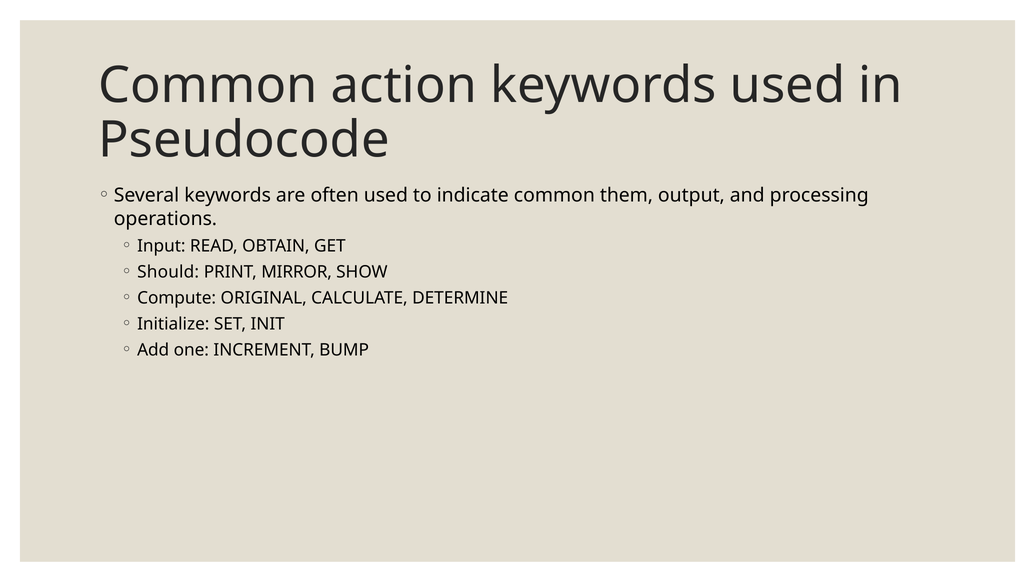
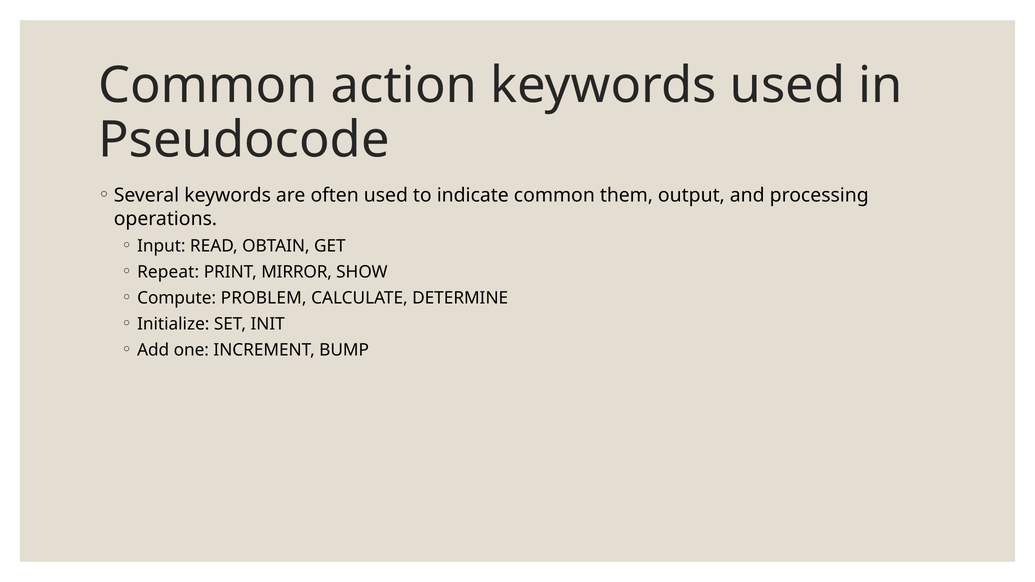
Should: Should -> Repeat
ORIGINAL: ORIGINAL -> PROBLEM
